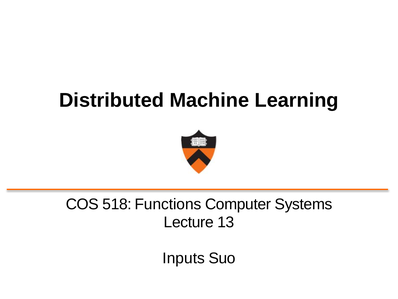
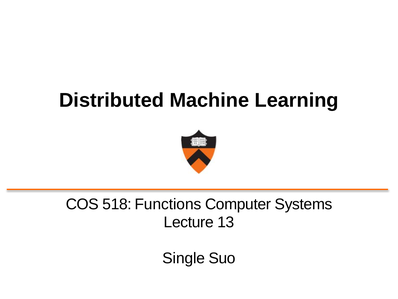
Inputs: Inputs -> Single
